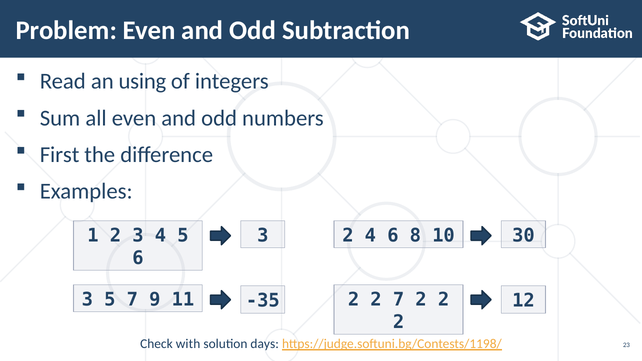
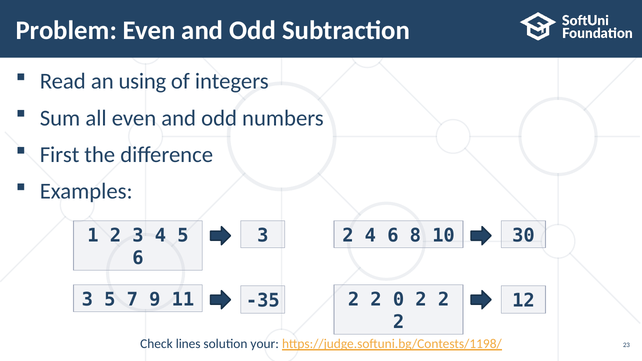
2 7: 7 -> 0
with: with -> lines
days: days -> your
